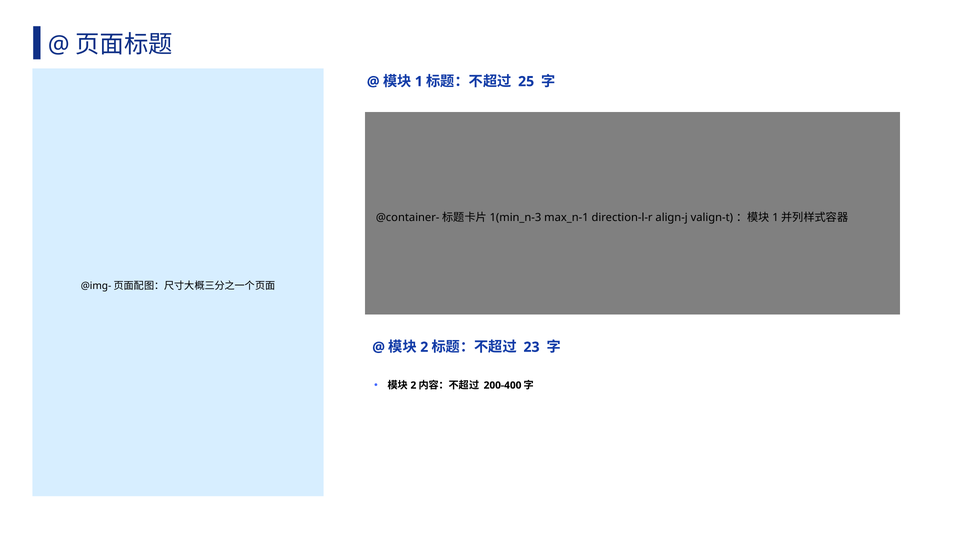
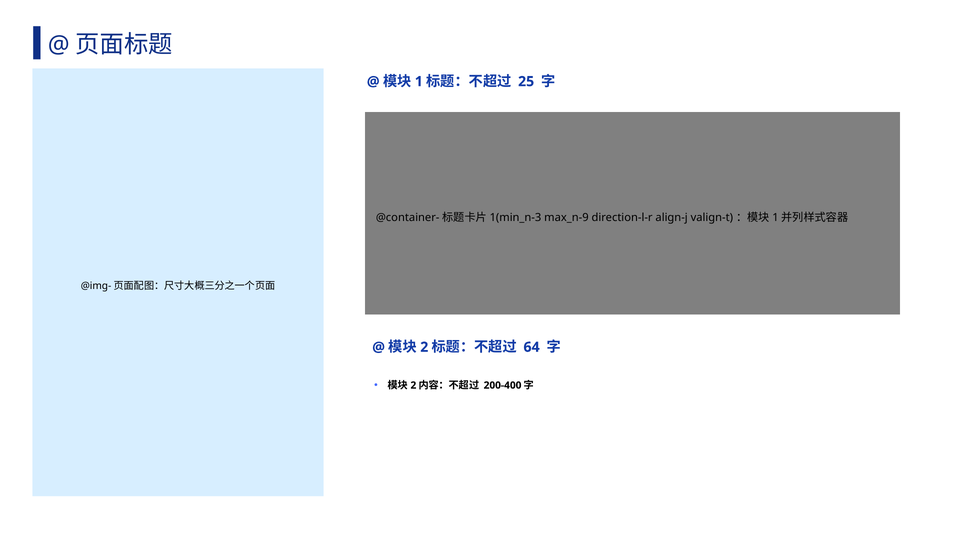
max_n-1: max_n-1 -> max_n-9
23: 23 -> 64
